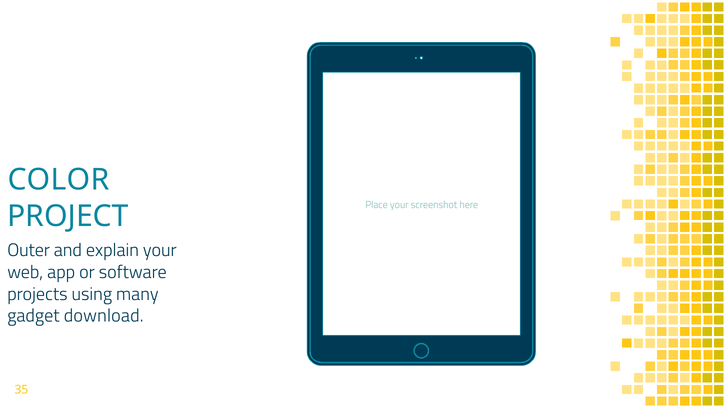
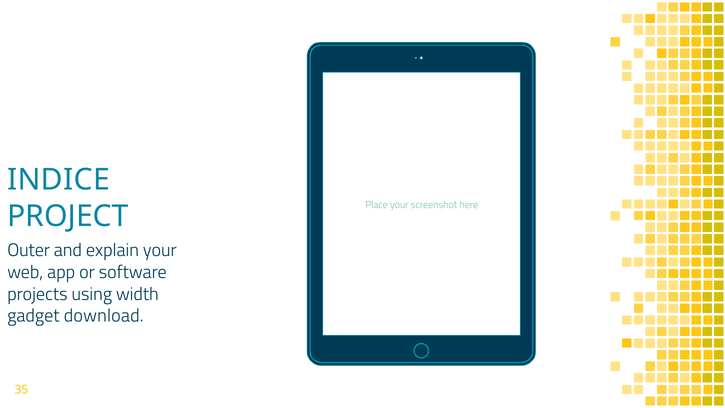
COLOR: COLOR -> INDICE
many: many -> width
